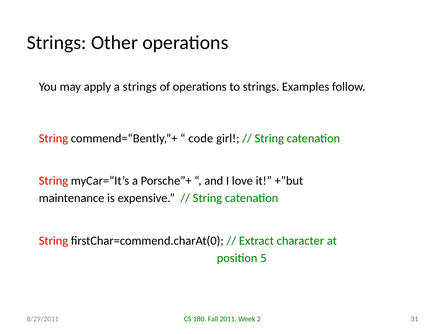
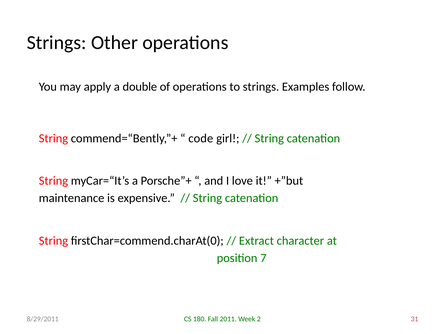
a strings: strings -> double
5: 5 -> 7
